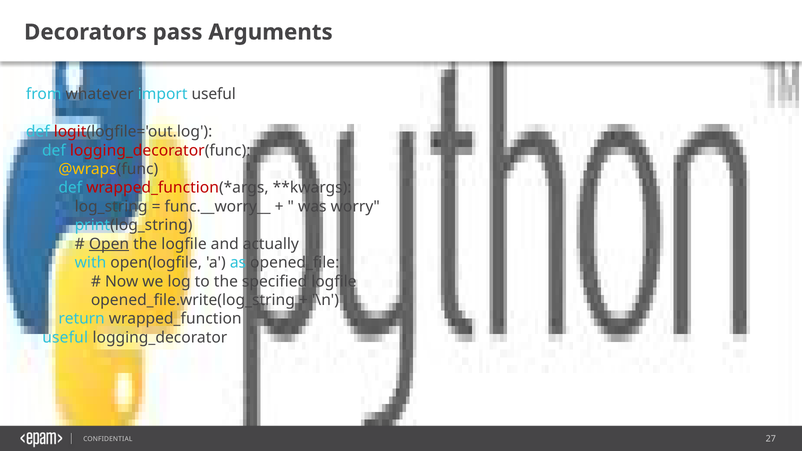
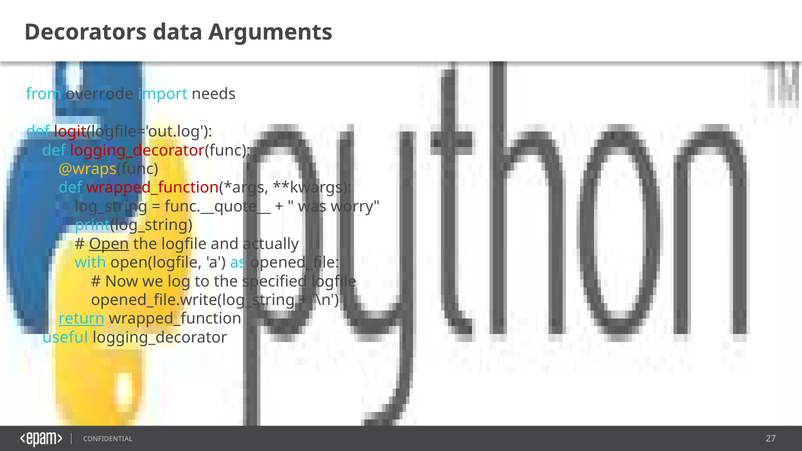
pass: pass -> data
whatever: whatever -> overrode
import useful: useful -> needs
func.__worry__: func.__worry__ -> func.__quote__
return underline: none -> present
